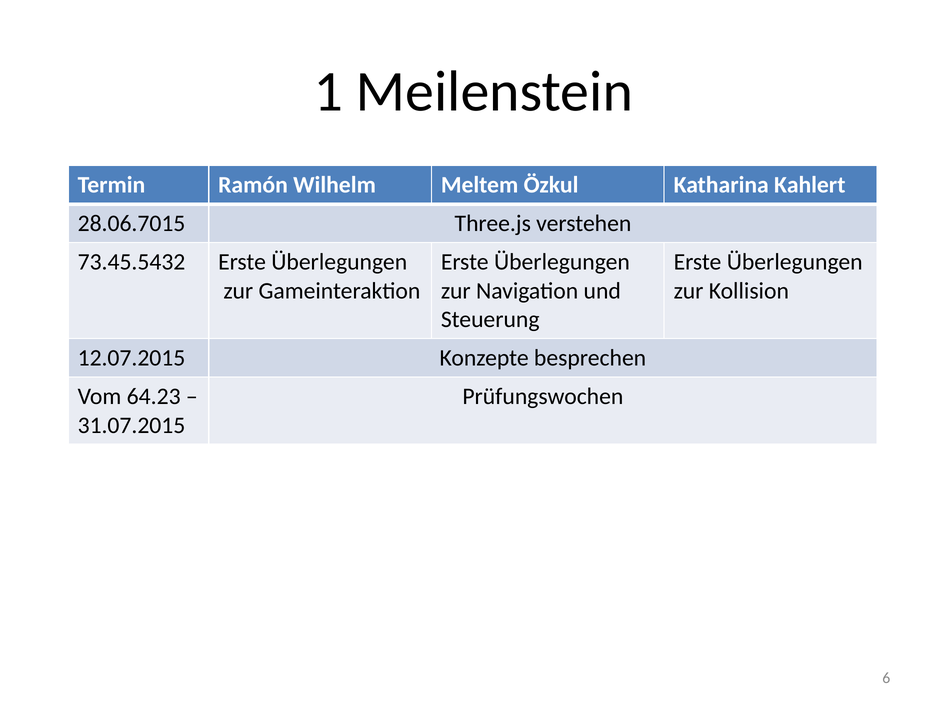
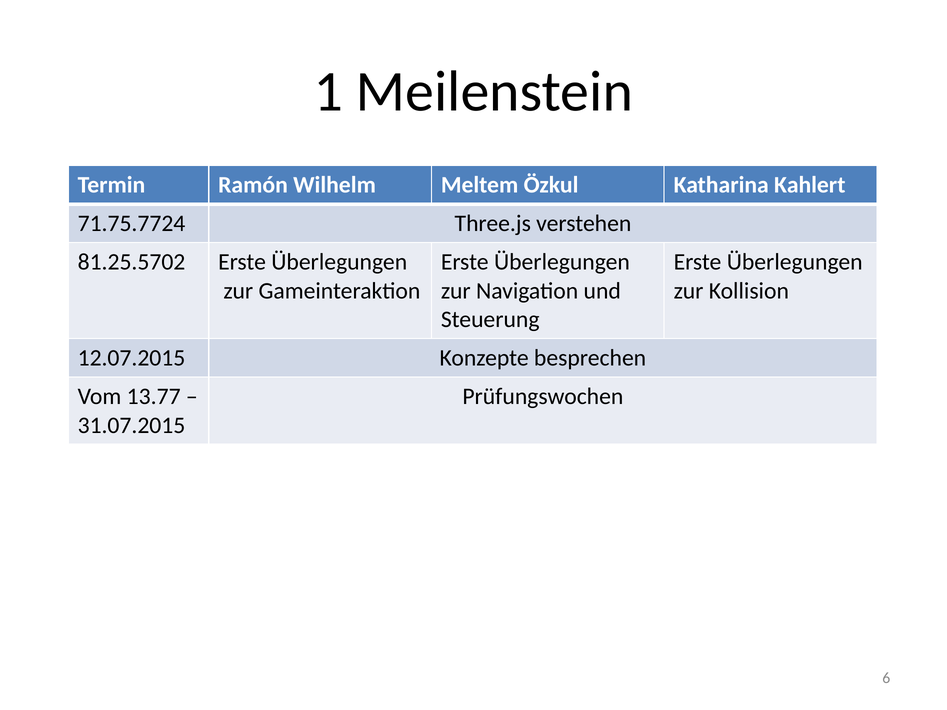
28.06.7015: 28.06.7015 -> 71.75.7724
73.45.5432: 73.45.5432 -> 81.25.5702
64.23: 64.23 -> 13.77
